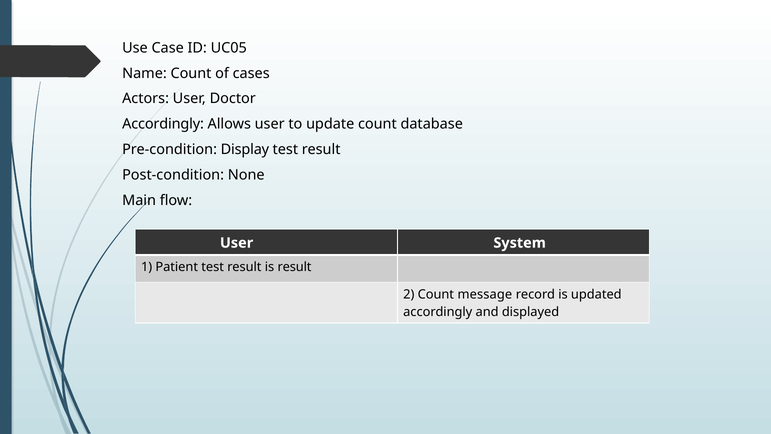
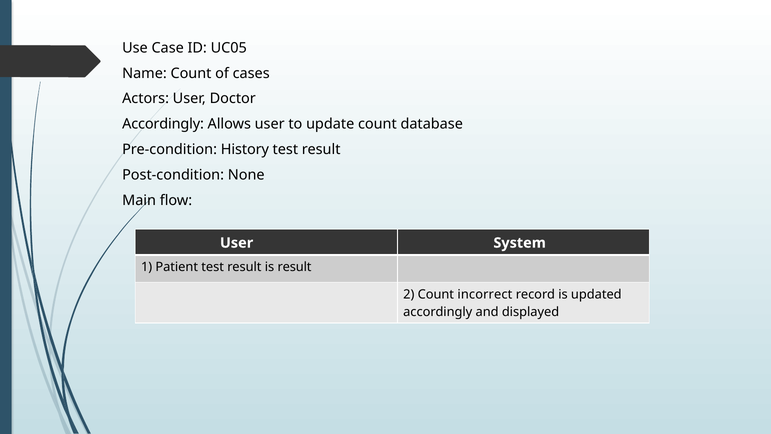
Display: Display -> History
message: message -> incorrect
